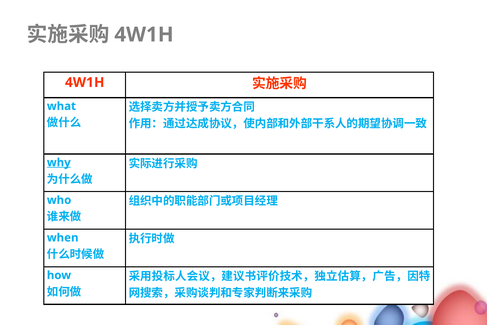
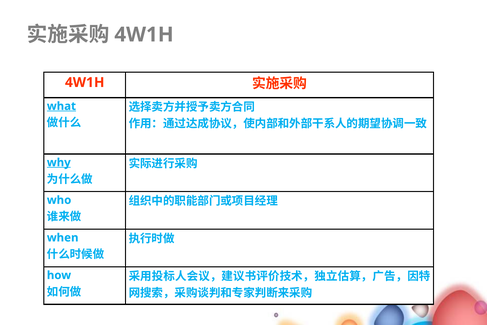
what underline: none -> present
